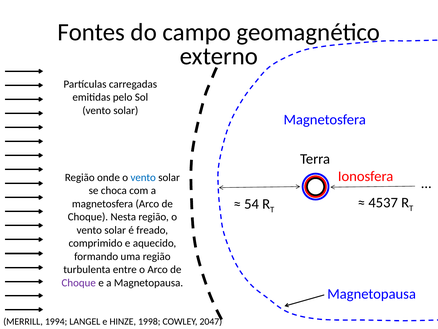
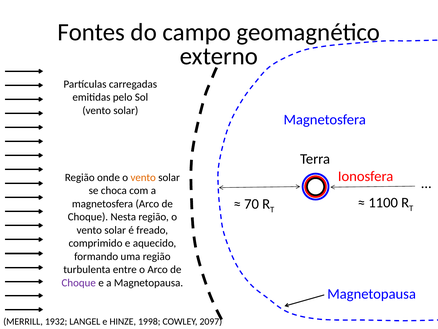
vento at (143, 177) colour: blue -> orange
54: 54 -> 70
4537: 4537 -> 1100
1994: 1994 -> 1932
2047: 2047 -> 2097
